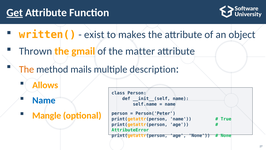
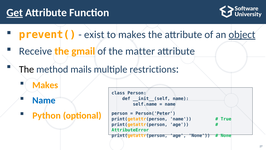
written(: written( -> prevent(
object underline: none -> present
Thrown: Thrown -> Receive
The at (27, 69) colour: orange -> black
description: description -> restrictions
Allows at (45, 85): Allows -> Makes
Mangle: Mangle -> Python
